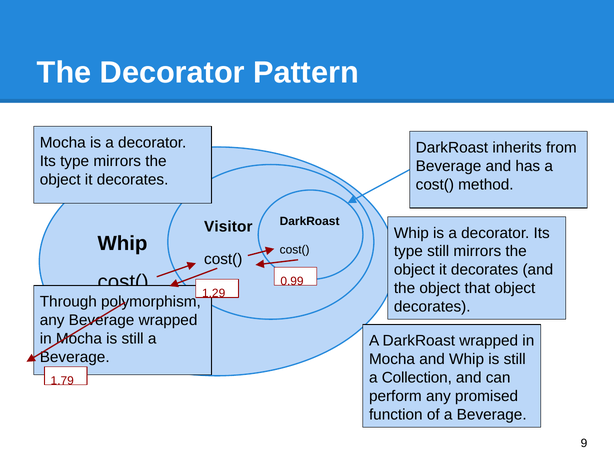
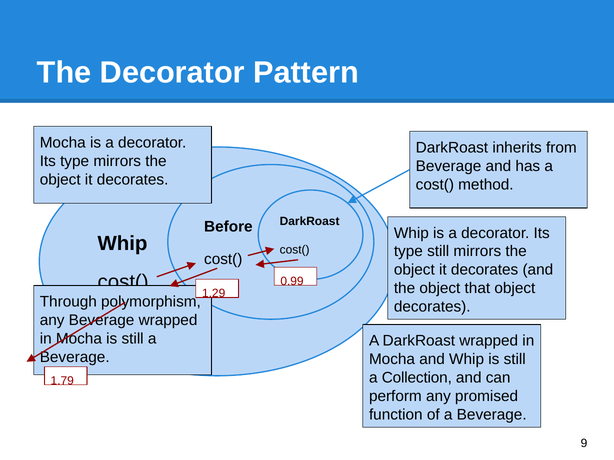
Visitor: Visitor -> Before
